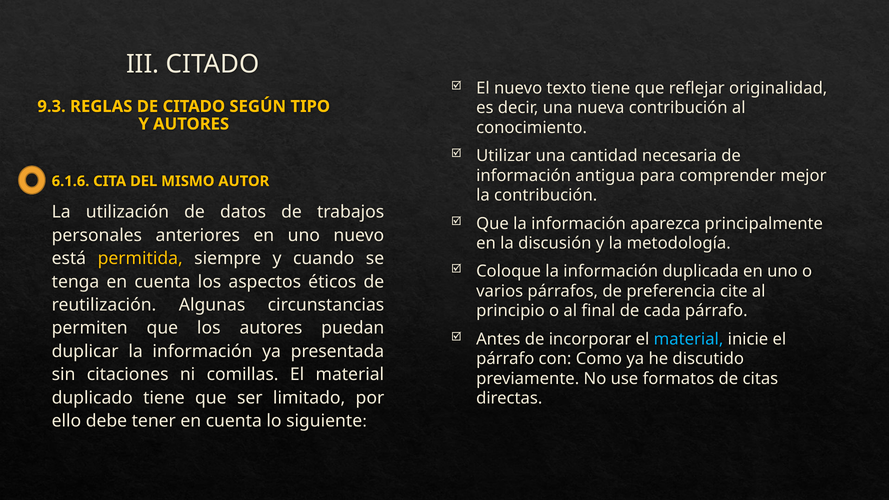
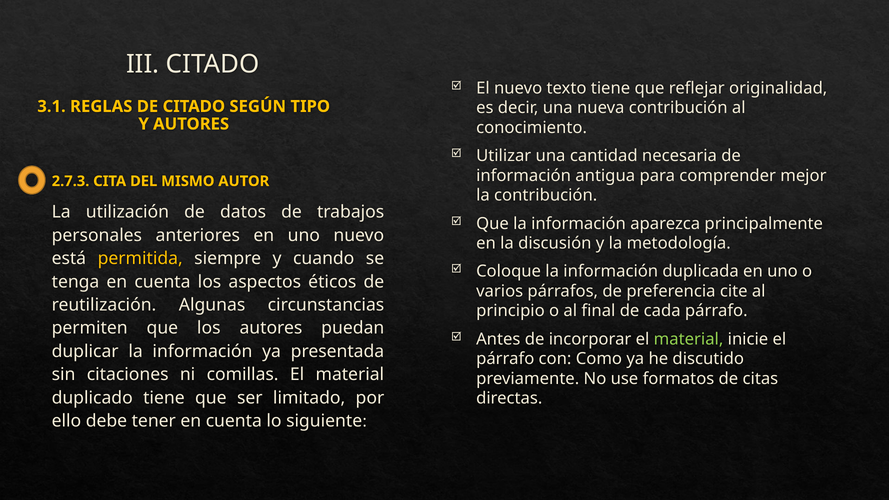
9.3: 9.3 -> 3.1
6.1.6: 6.1.6 -> 2.7.3
material at (689, 339) colour: light blue -> light green
